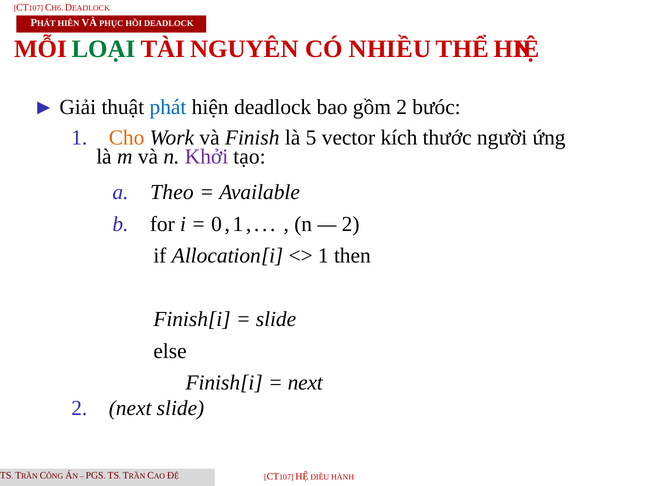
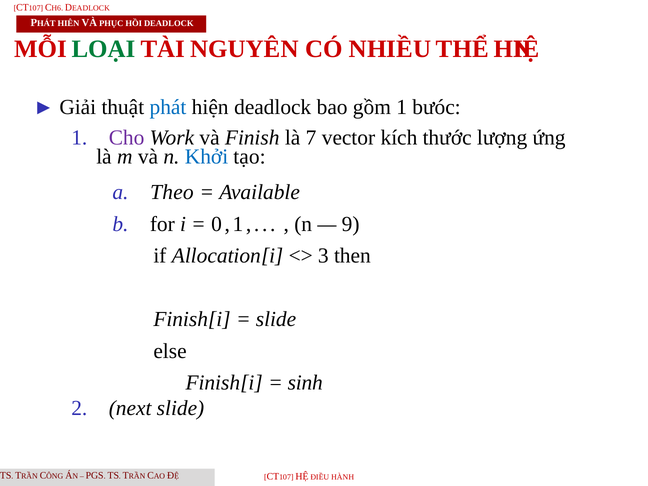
gồm 2: 2 -> 1
Cho colour: orange -> purple
5: 5 -> 7
người: người -> lượng
Khởi colour: purple -> blue
2 at (351, 224): 2 -> 9
1 at (323, 256): 1 -> 3
next at (305, 383): next -> sinh
